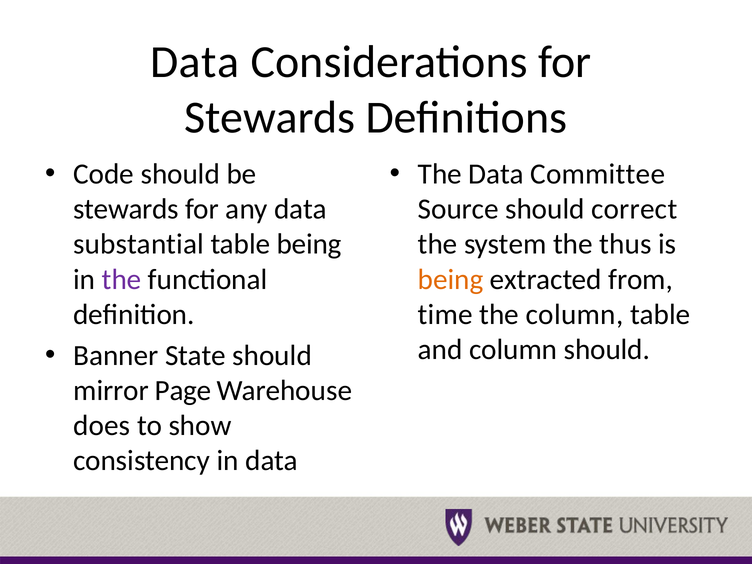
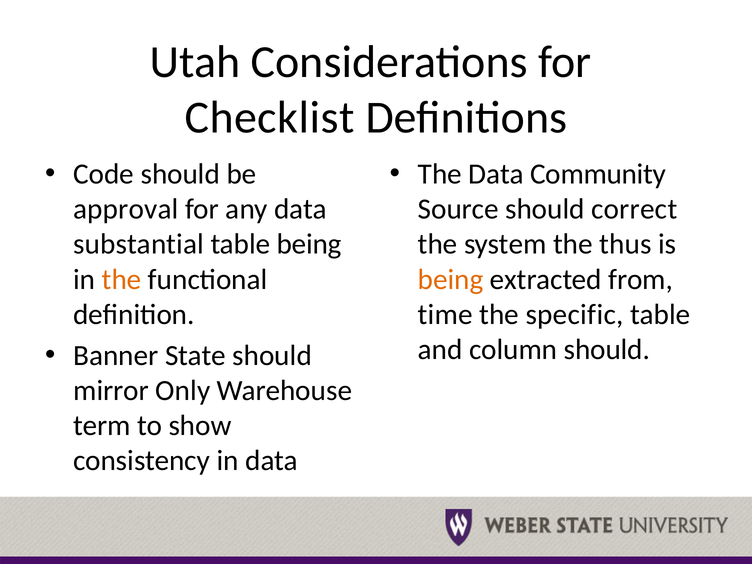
Data at (195, 62): Data -> Utah
Stewards at (270, 117): Stewards -> Checklist
Committee: Committee -> Community
stewards at (126, 209): stewards -> approval
the at (122, 279) colour: purple -> orange
the column: column -> specific
Page: Page -> Only
does: does -> term
